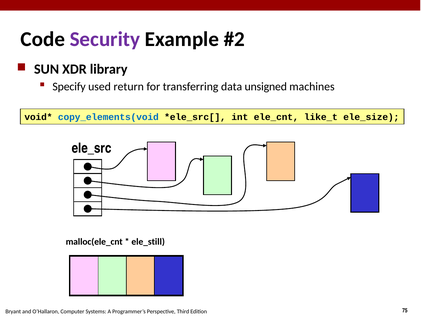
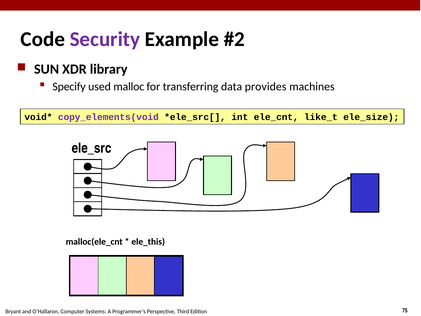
return: return -> malloc
unsigned: unsigned -> provides
copy_elements(void colour: blue -> purple
ele_still: ele_still -> ele_this
